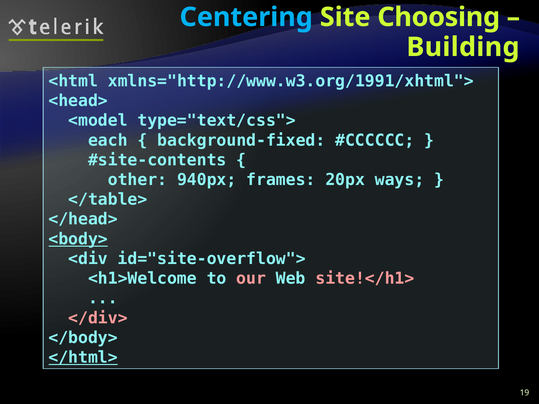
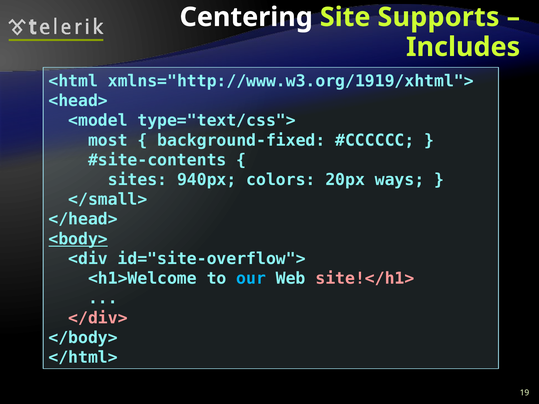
Centering colour: light blue -> white
Choosing: Choosing -> Supports
Building: Building -> Includes
xmlns="http://www.w3.org/1991/xhtml">: xmlns="http://www.w3.org/1991/xhtml"> -> xmlns="http://www.w3.org/1919/xhtml">
each: each -> most
other: other -> sites
frames: frames -> colors
</table>: </table> -> </small>
our colour: pink -> light blue
</html> underline: present -> none
